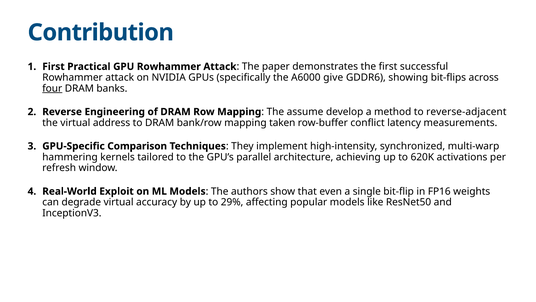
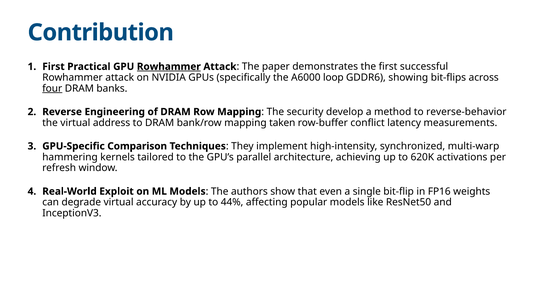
Rowhammer at (169, 66) underline: none -> present
give: give -> loop
assume: assume -> security
reverse-adjacent: reverse-adjacent -> reverse-behavior
29%: 29% -> 44%
